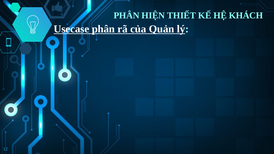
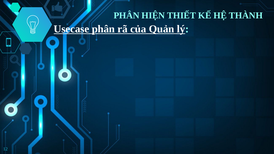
KHÁCH: KHÁCH -> THÀNH
